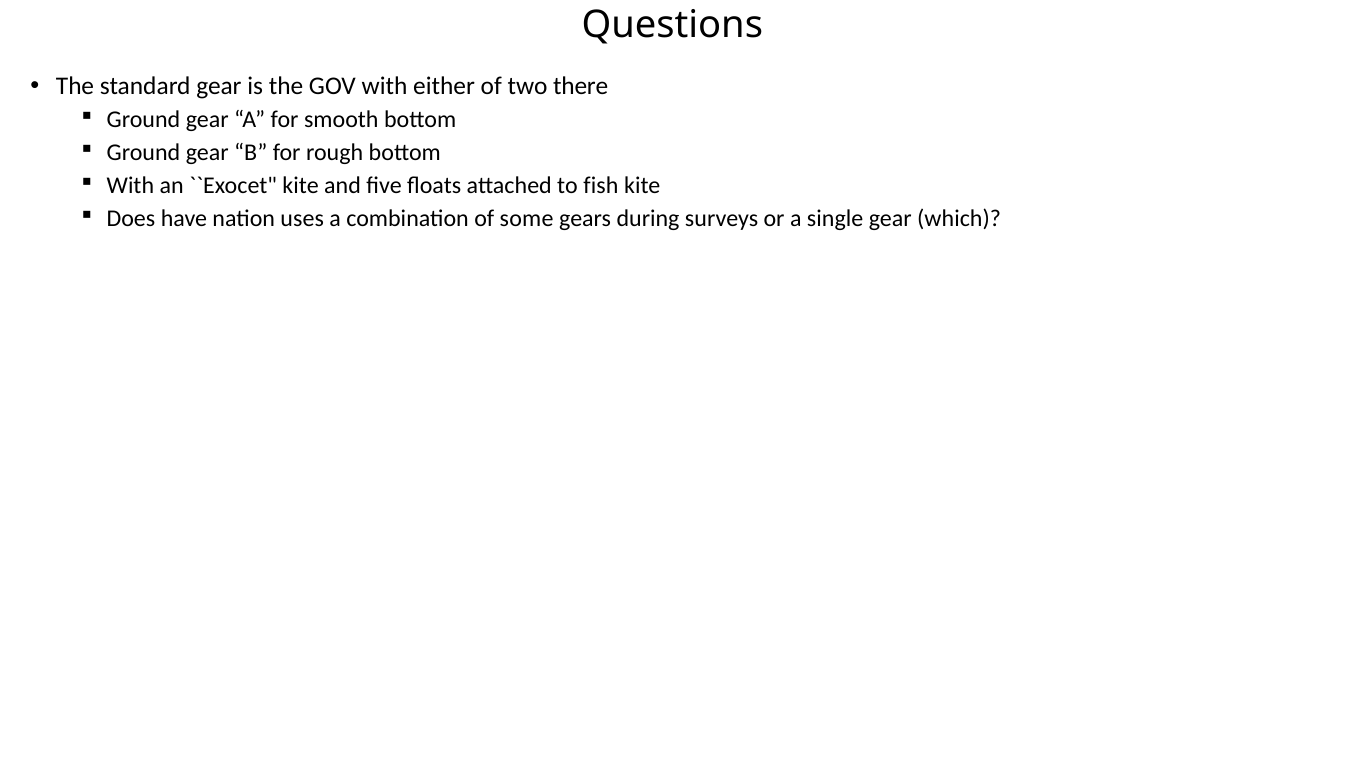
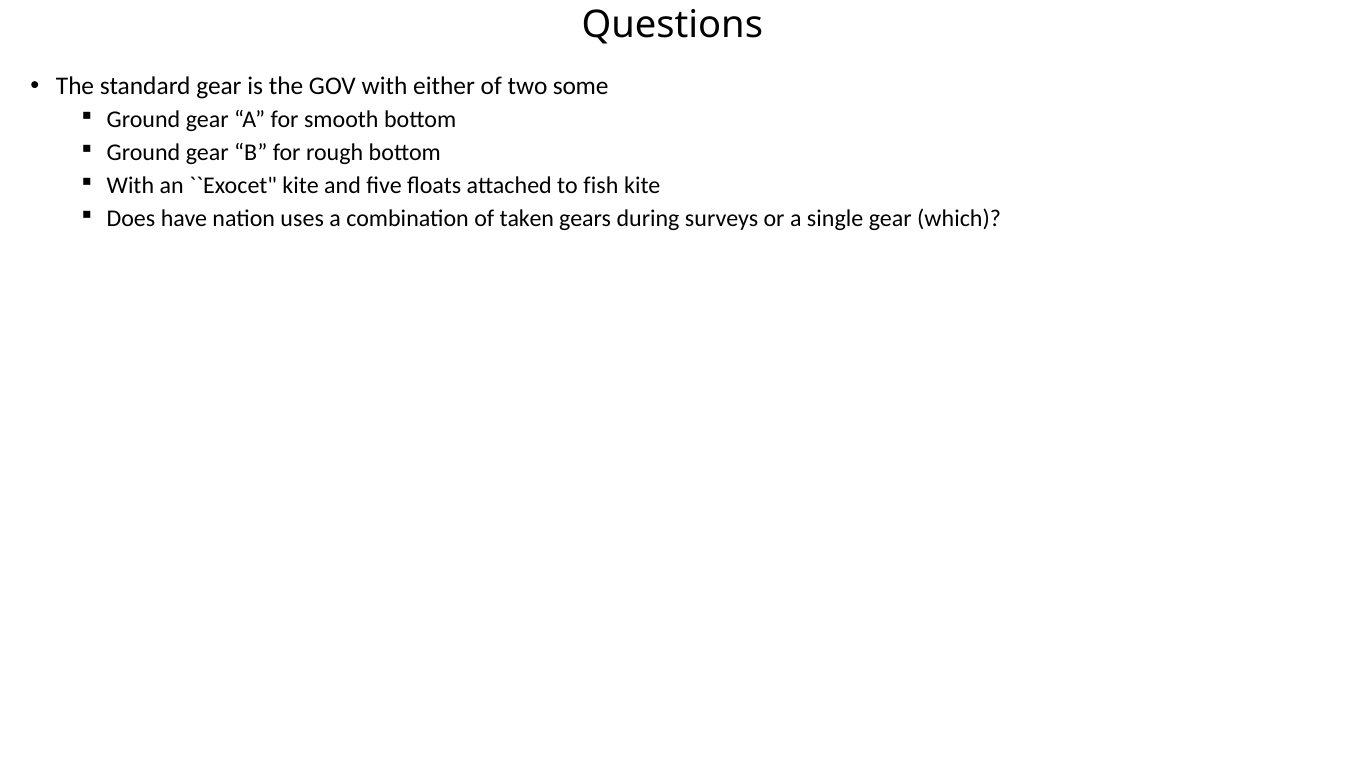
there: there -> some
some: some -> taken
